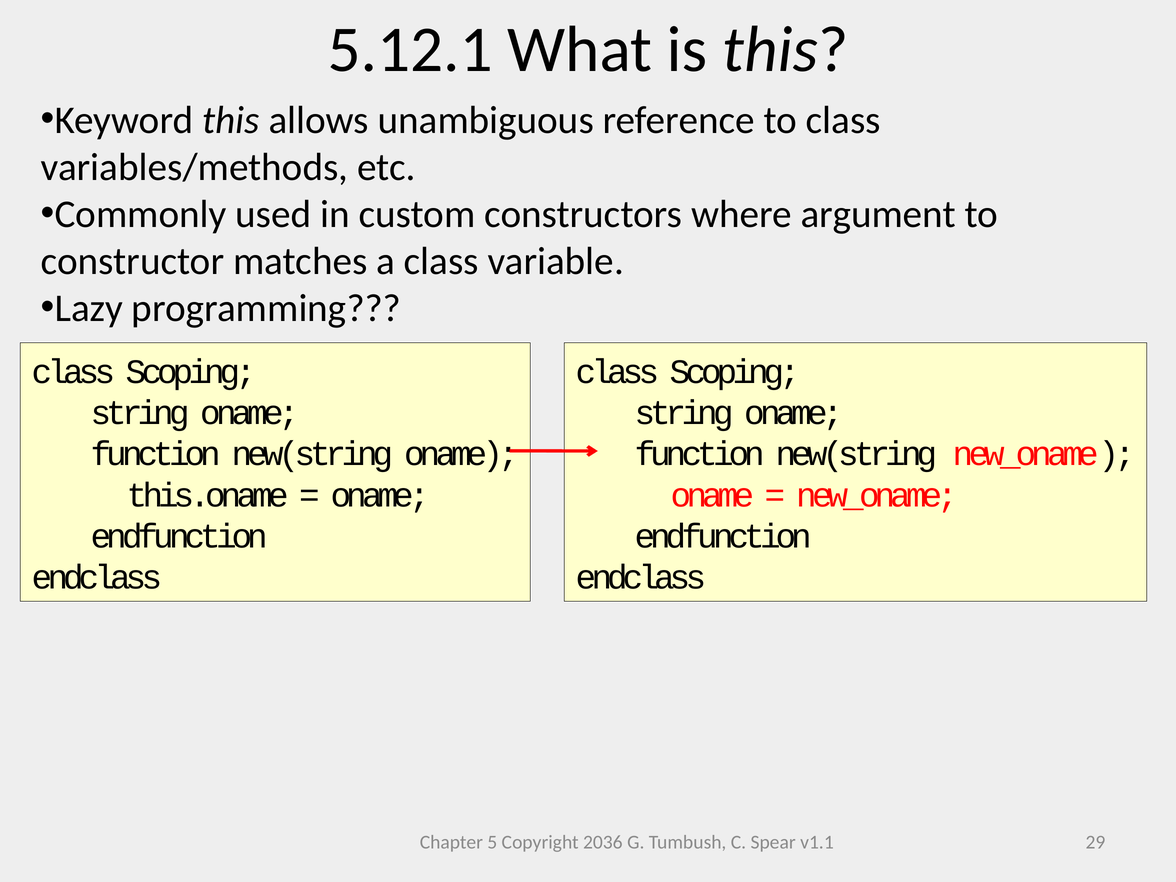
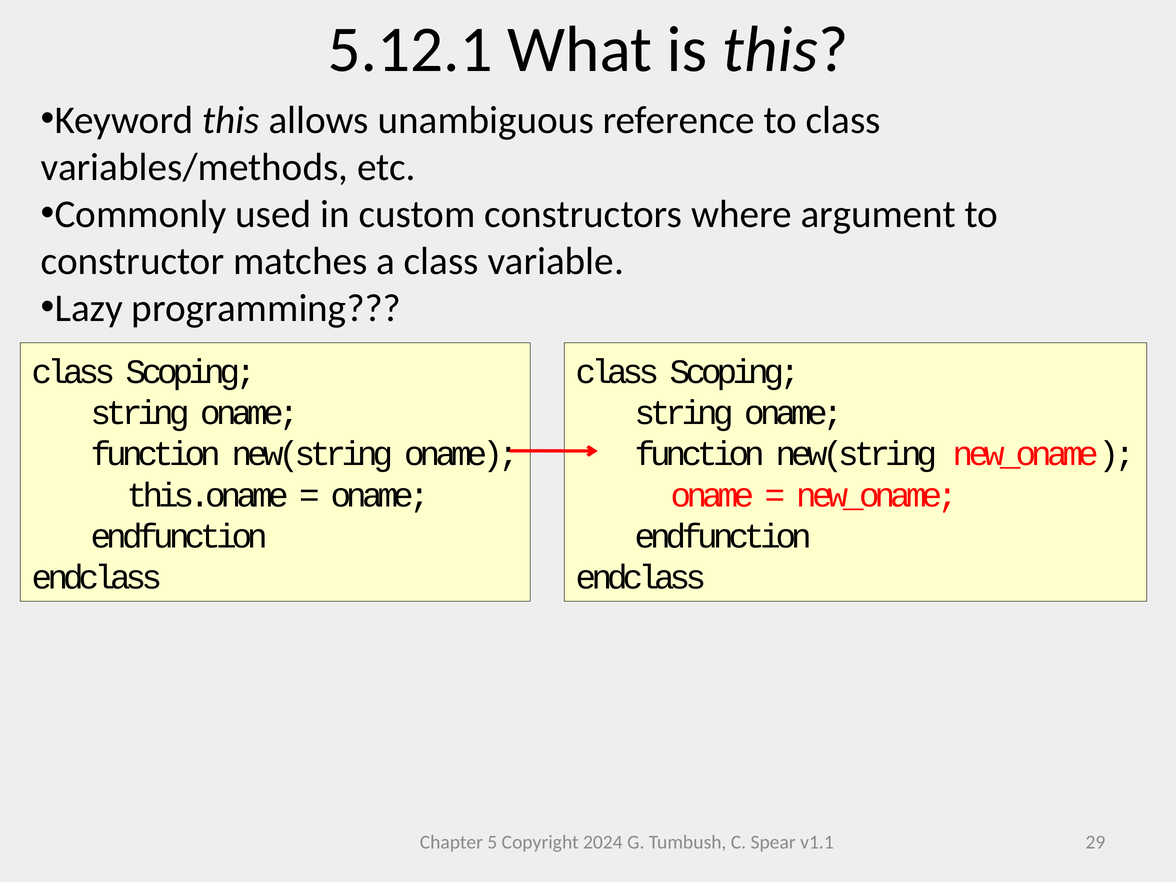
2036: 2036 -> 2024
